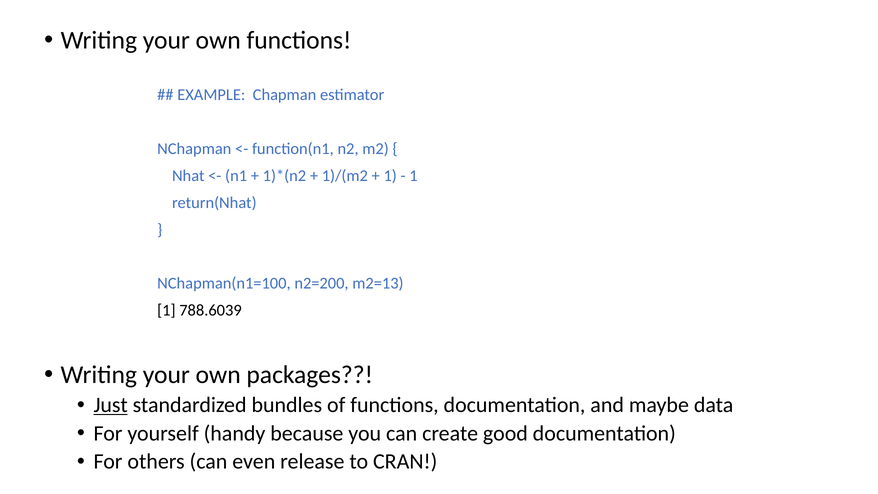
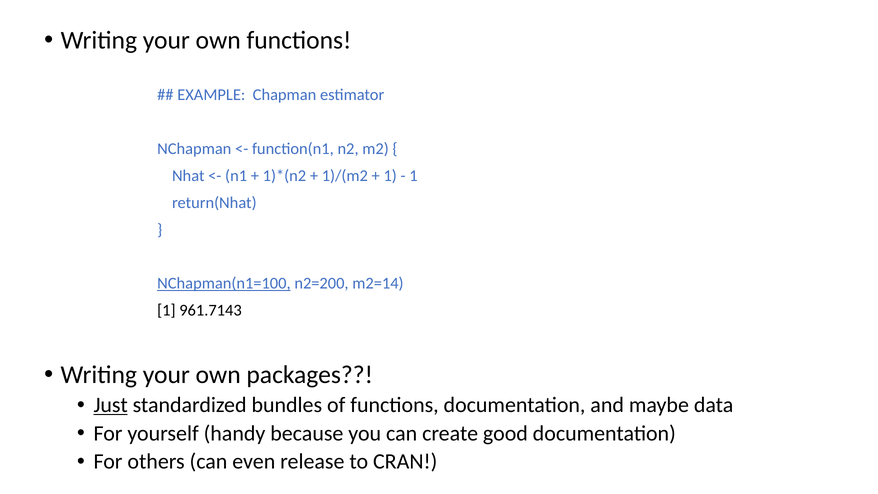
NChapman(n1=100 underline: none -> present
m2=13: m2=13 -> m2=14
788.6039: 788.6039 -> 961.7143
